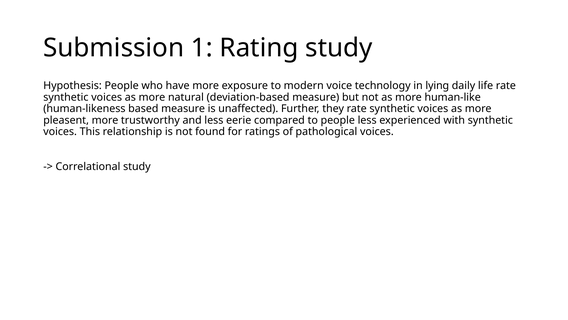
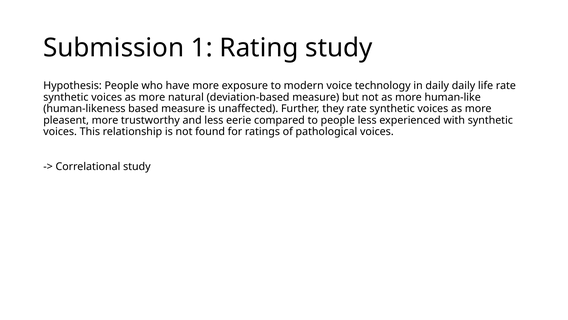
in lying: lying -> daily
